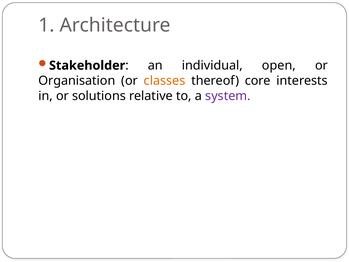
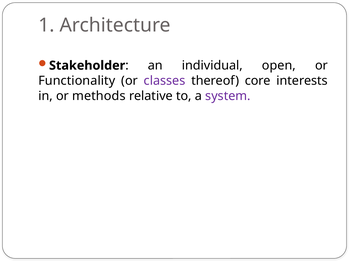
Organisation: Organisation -> Functionality
classes colour: orange -> purple
solutions: solutions -> methods
